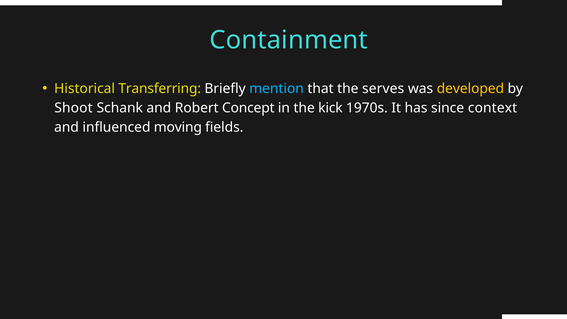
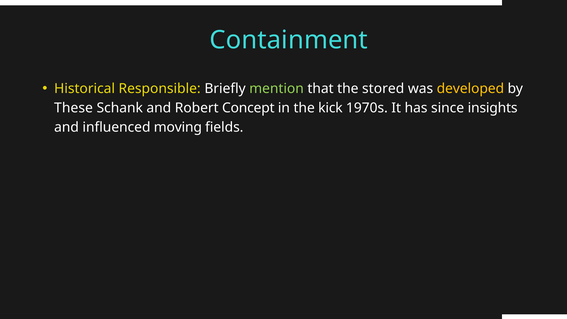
Transferring: Transferring -> Responsible
mention colour: light blue -> light green
serves: serves -> stored
Shoot: Shoot -> These
context: context -> insights
